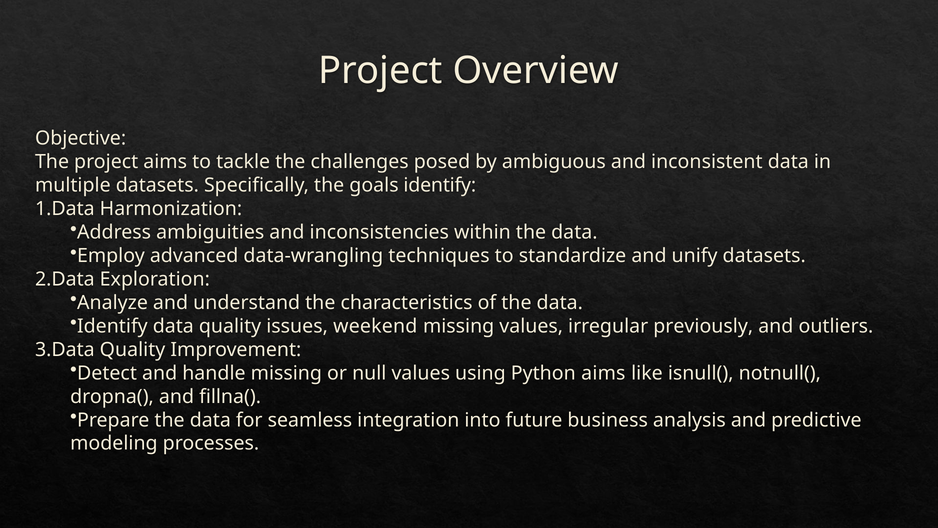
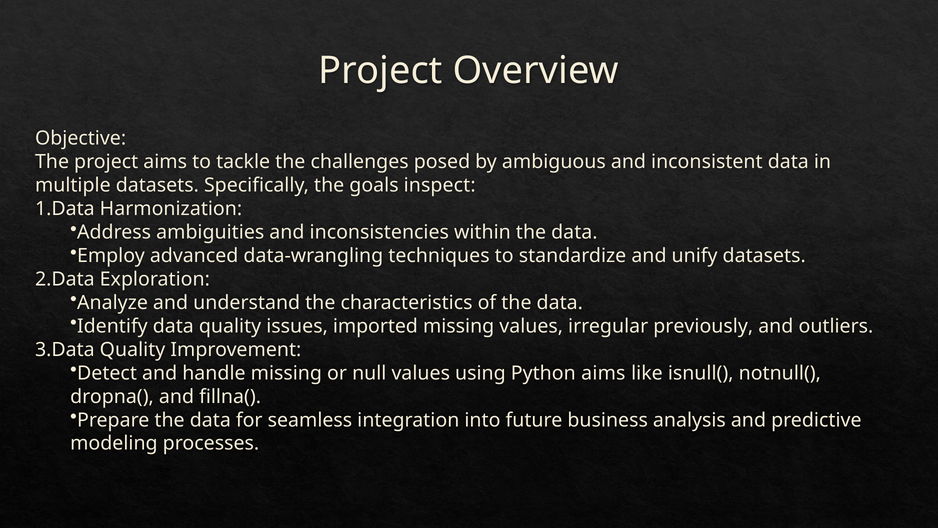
goals identify: identify -> inspect
weekend: weekend -> imported
